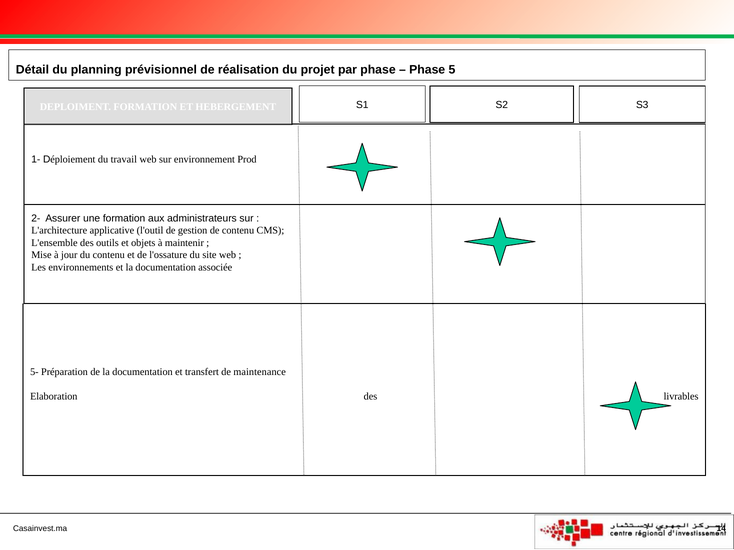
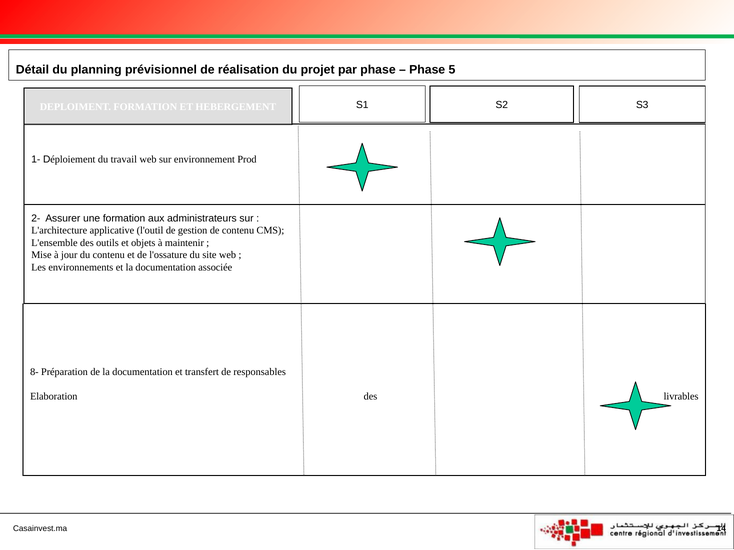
5-: 5- -> 8-
maintenance: maintenance -> responsables
